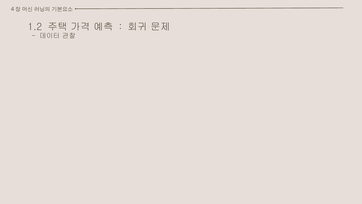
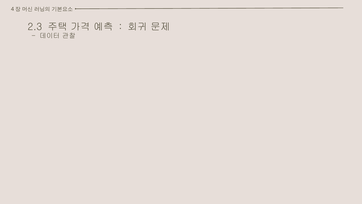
1.2: 1.2 -> 2.3
